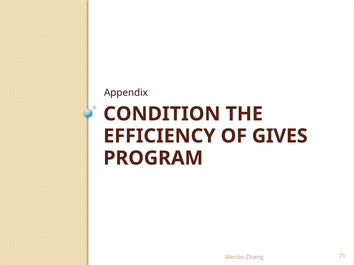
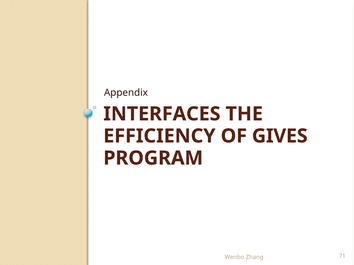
CONDITION: CONDITION -> INTERFACES
